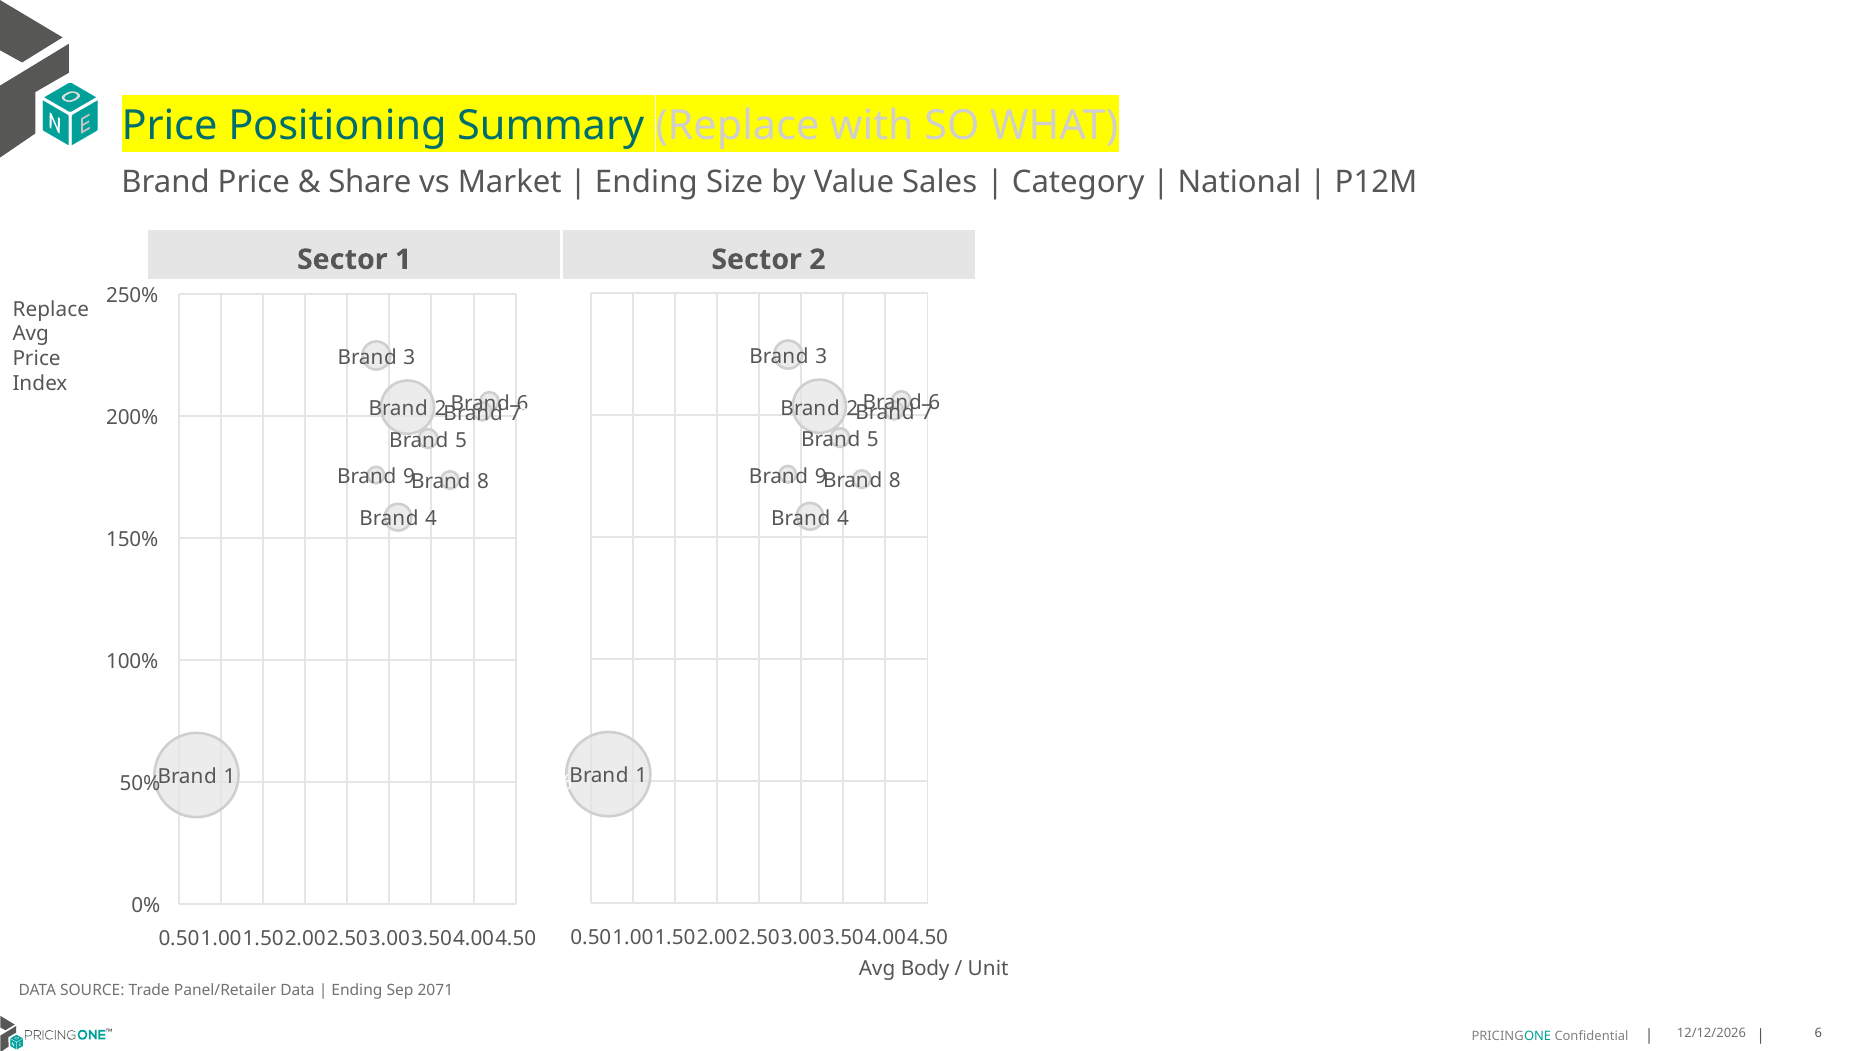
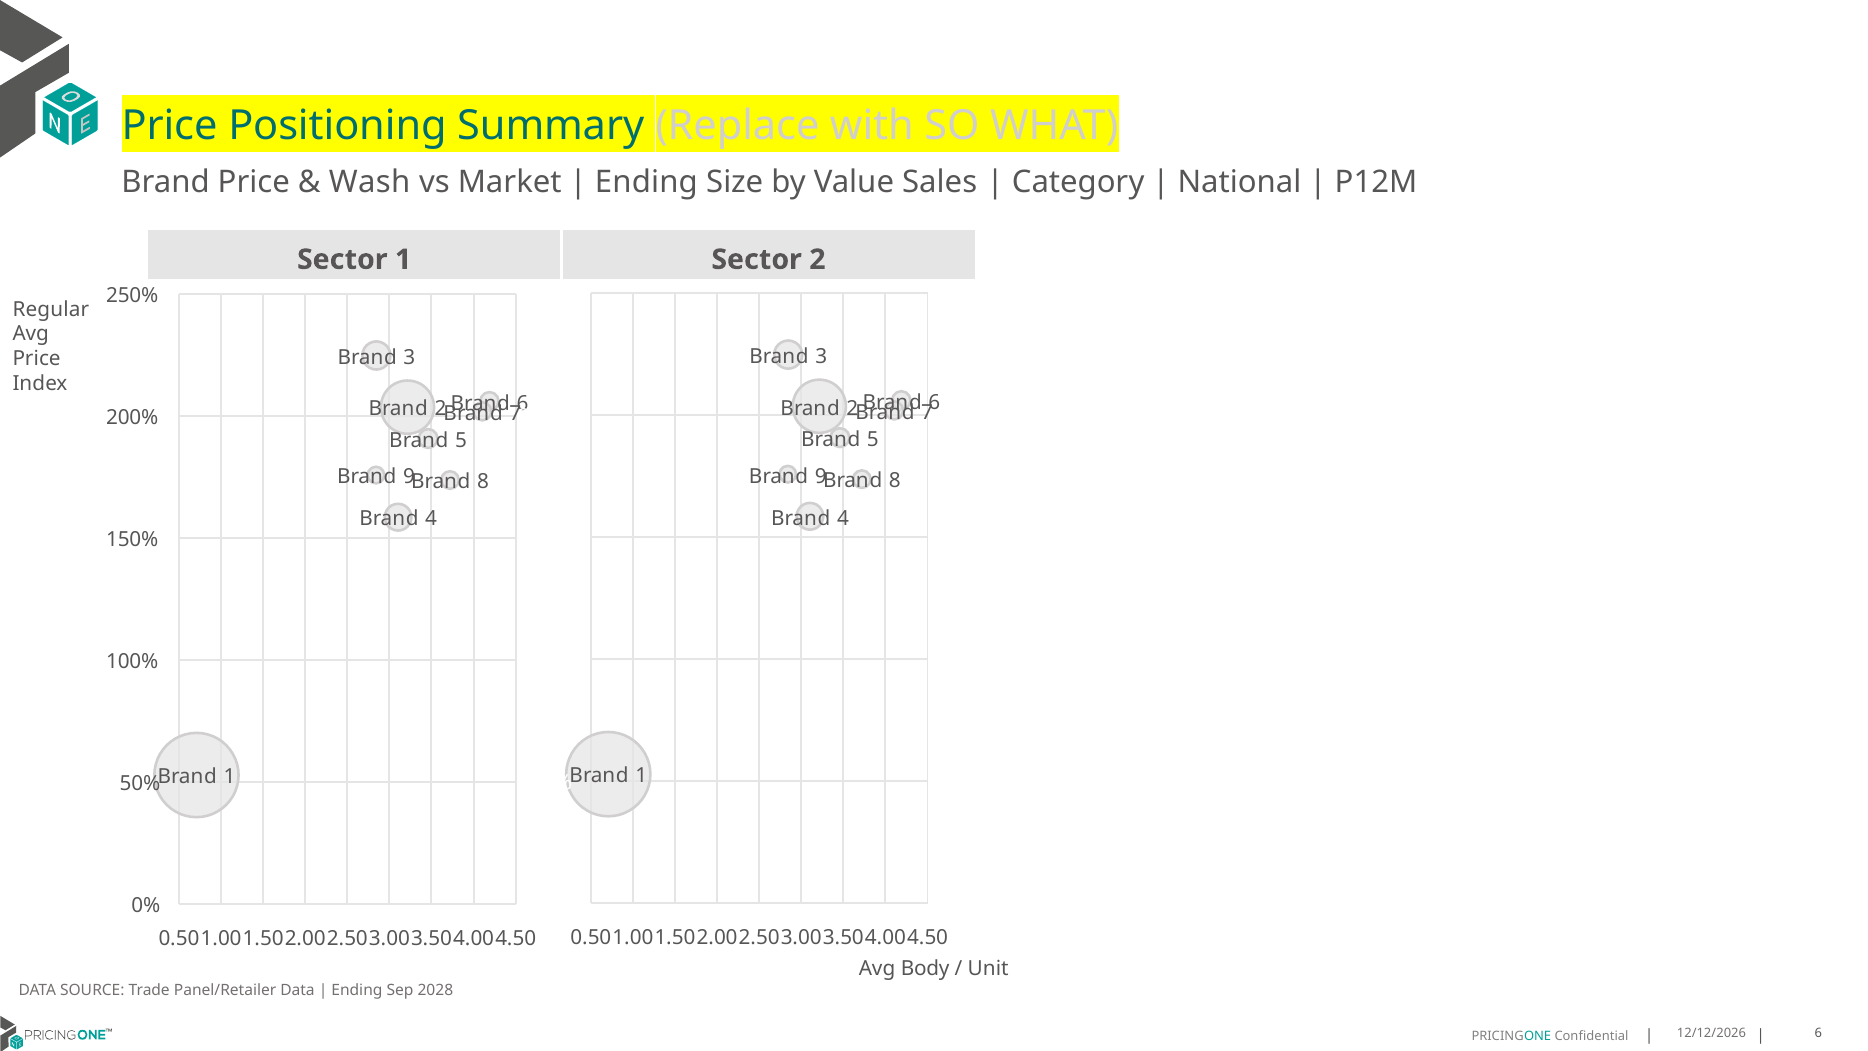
Share: Share -> Wash
Replace at (51, 309): Replace -> Regular
2071: 2071 -> 2028
